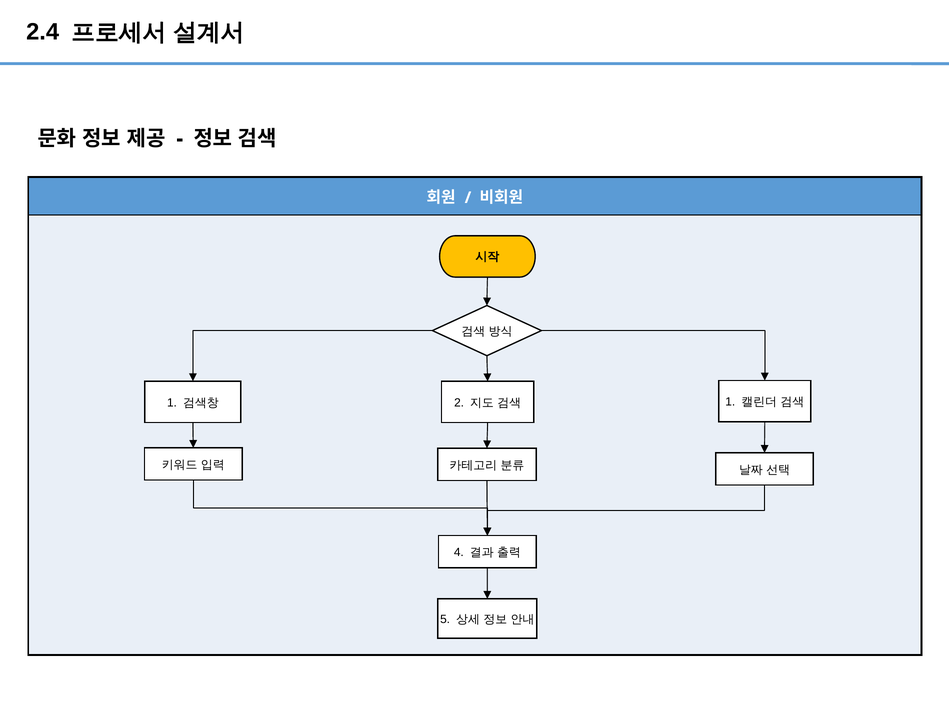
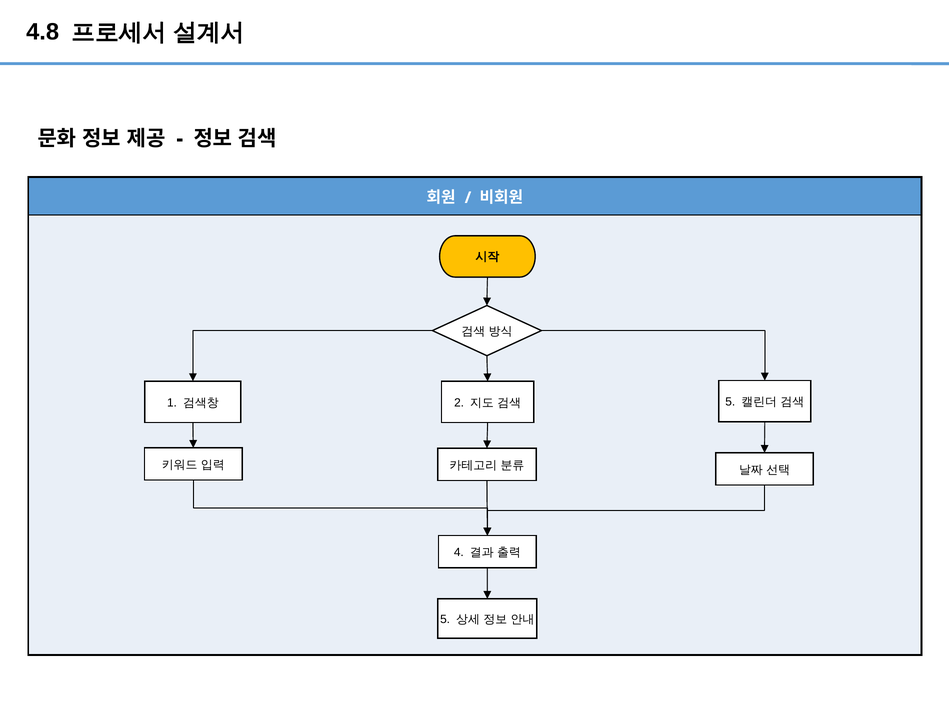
2.4: 2.4 -> 4.8
1 at (730, 402): 1 -> 5
